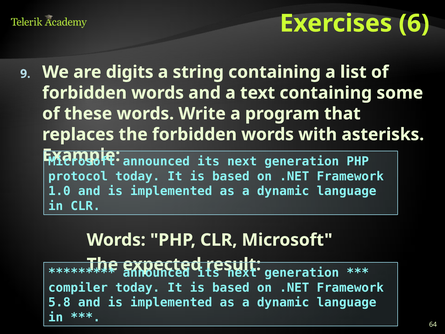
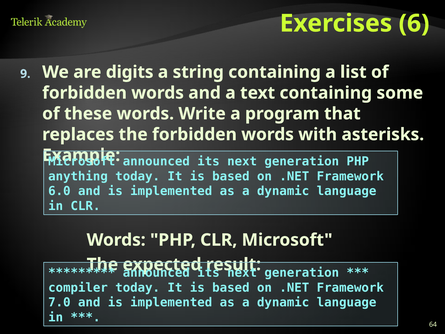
protocol: protocol -> anything
1.0: 1.0 -> 6.0
5.8: 5.8 -> 7.0
